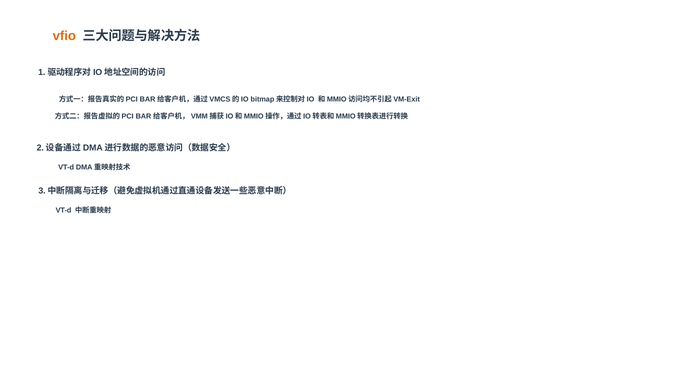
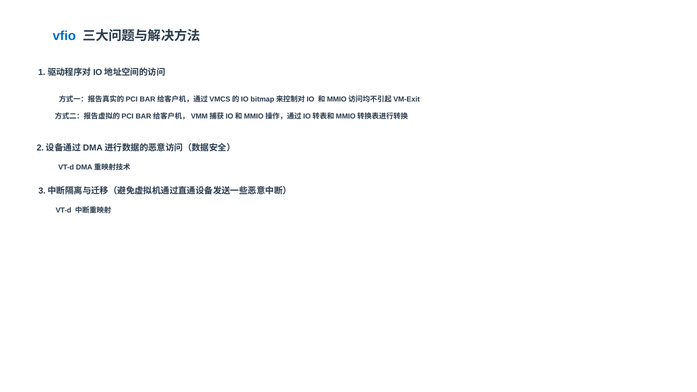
vfio colour: orange -> blue
